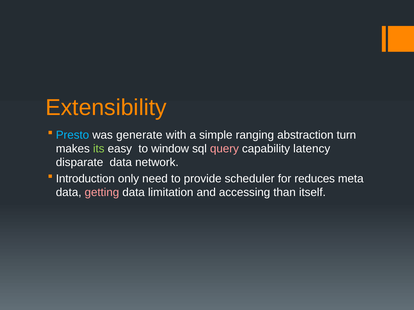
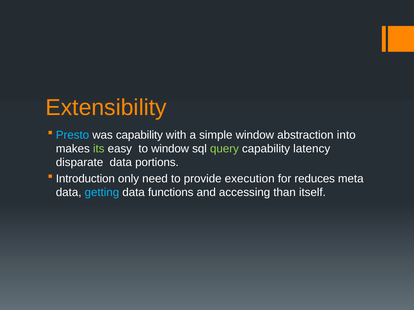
was generate: generate -> capability
simple ranging: ranging -> window
turn: turn -> into
query colour: pink -> light green
network: network -> portions
scheduler: scheduler -> execution
getting colour: pink -> light blue
limitation: limitation -> functions
